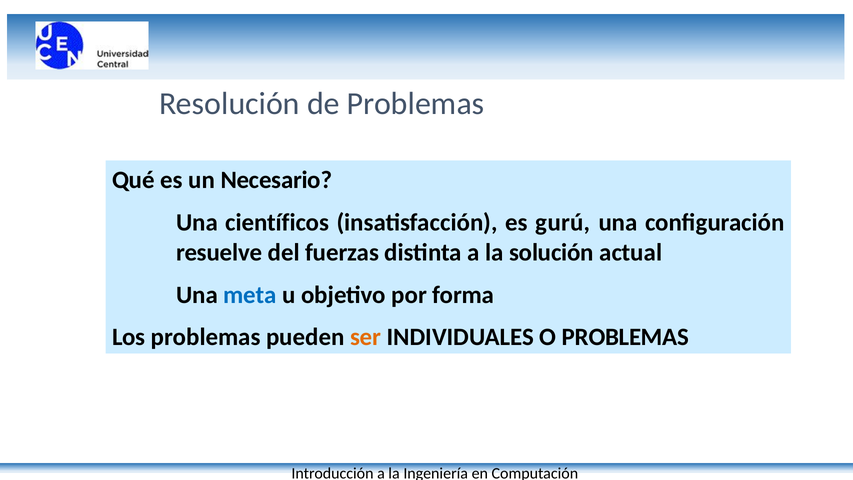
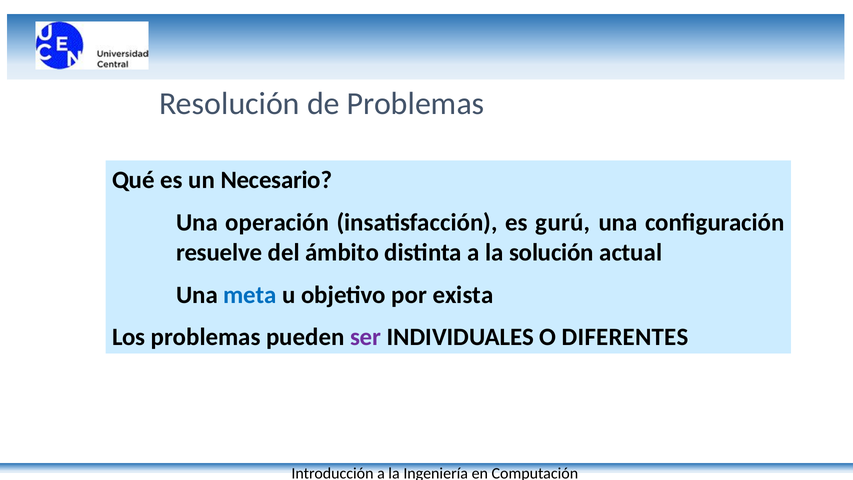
científicos: científicos -> operación
fuerzas: fuerzas -> ámbito
forma: forma -> exista
ser colour: orange -> purple
O PROBLEMAS: PROBLEMAS -> DIFERENTES
